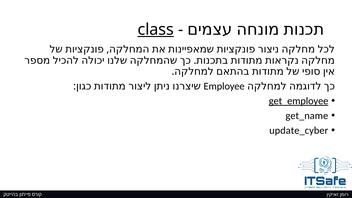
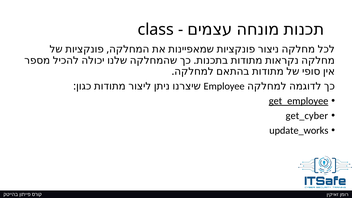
class underline: present -> none
get_name: get_name -> get_cyber
update_cyber: update_cyber -> update_works
